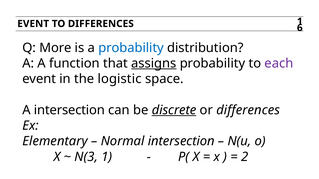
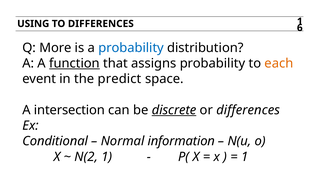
EVENT at (33, 24): EVENT -> USING
function underline: none -> present
assigns underline: present -> none
each colour: purple -> orange
logistic: logistic -> predict
Elementary: Elementary -> Conditional
Normal intersection: intersection -> information
N(3: N(3 -> N(2
2 at (245, 157): 2 -> 1
